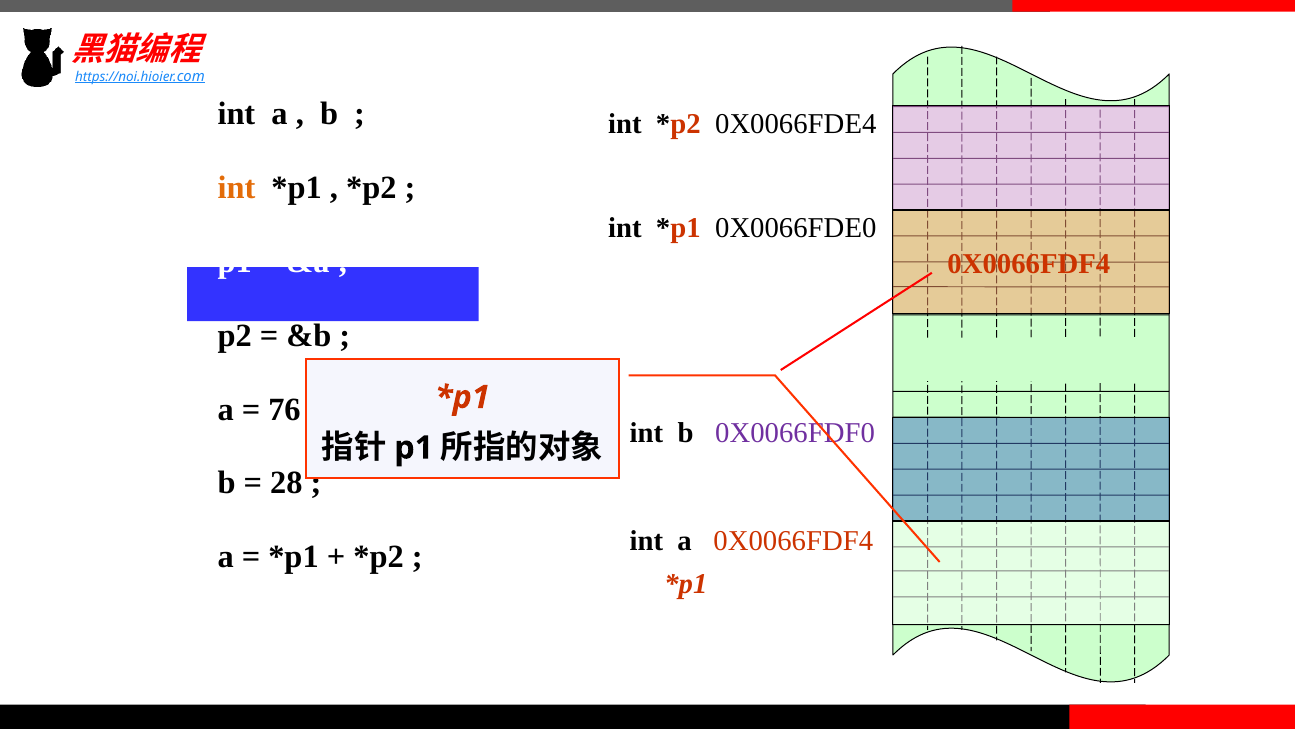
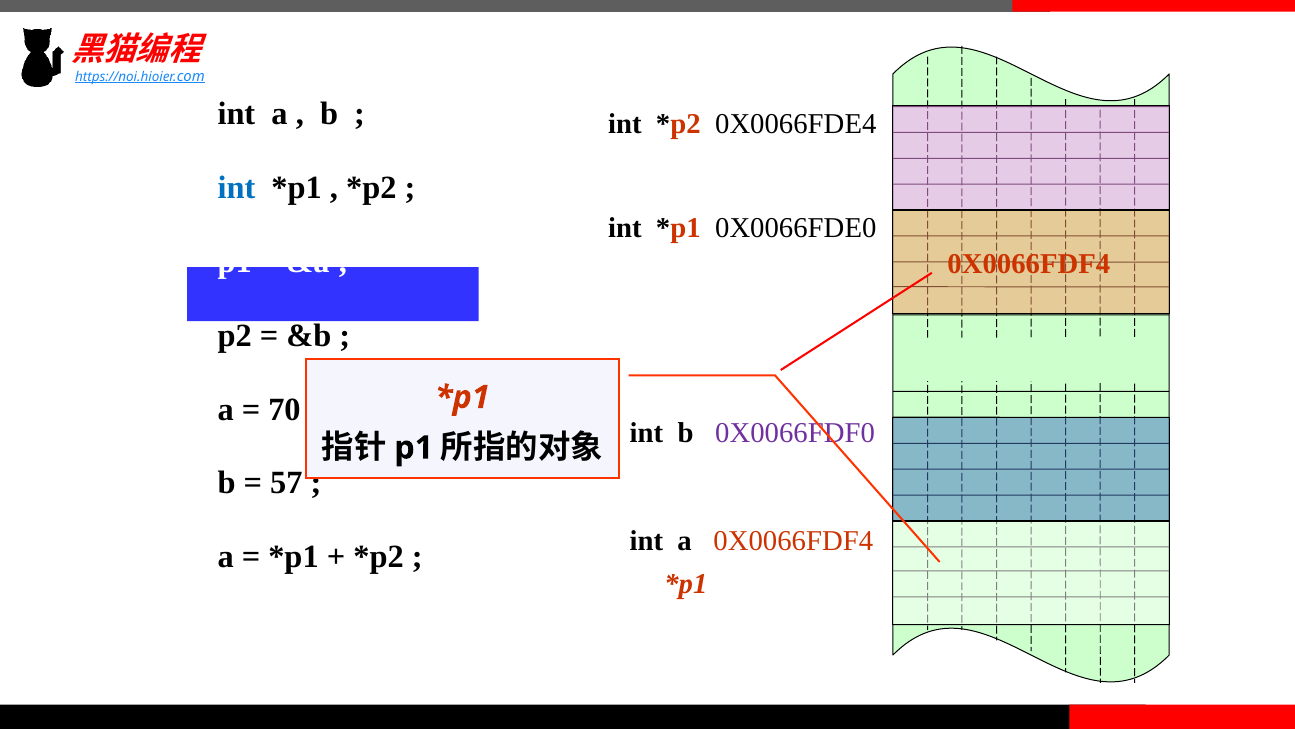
int at (236, 188) colour: orange -> blue
76: 76 -> 70
28: 28 -> 57
